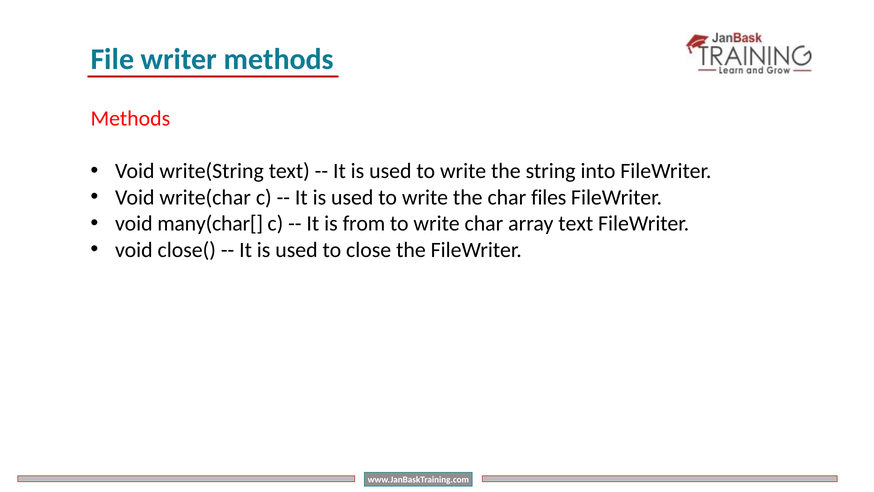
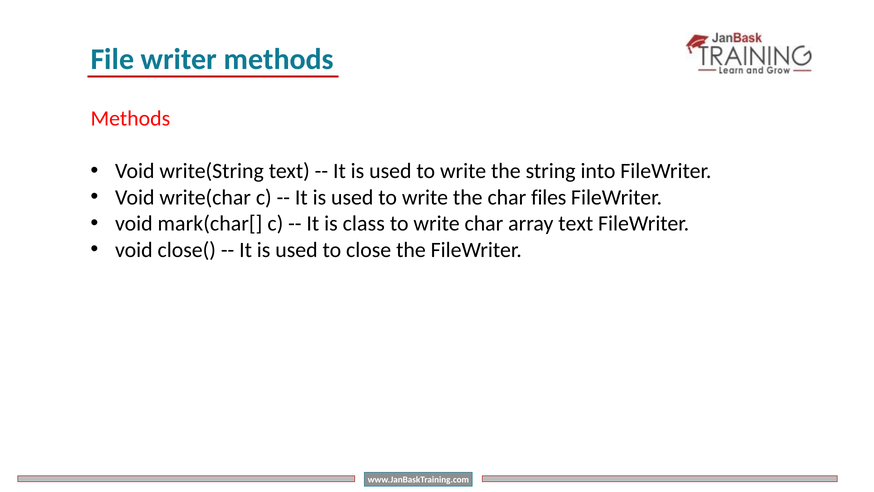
many(char[: many(char[ -> mark(char[
from: from -> class
